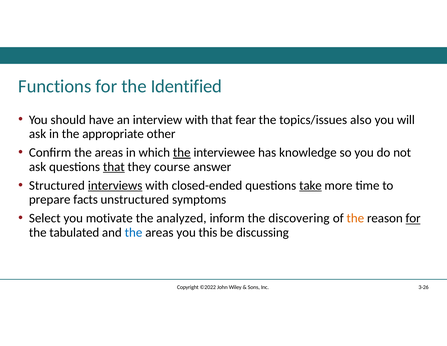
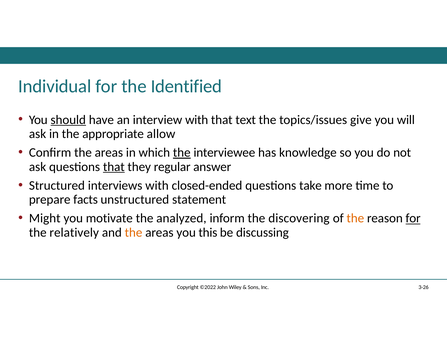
Functions: Functions -> Individual
should underline: none -> present
fear: fear -> text
also: also -> give
other: other -> allow
course: course -> regular
interviews underline: present -> none
take underline: present -> none
symptoms: symptoms -> statement
Select: Select -> Might
tabulated: tabulated -> relatively
the at (134, 232) colour: blue -> orange
